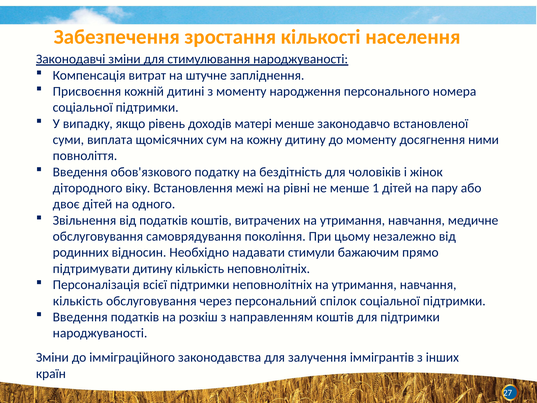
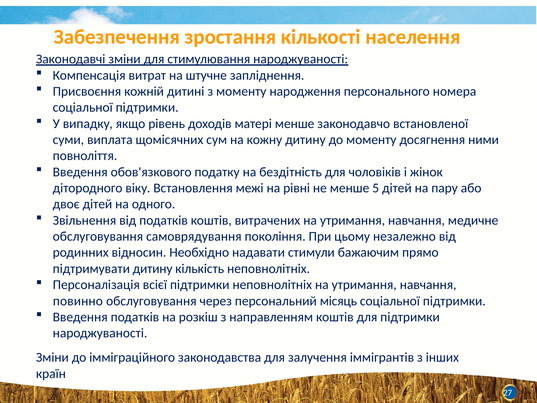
1: 1 -> 5
кількість at (78, 301): кількість -> повинно
спілок: спілок -> місяць
